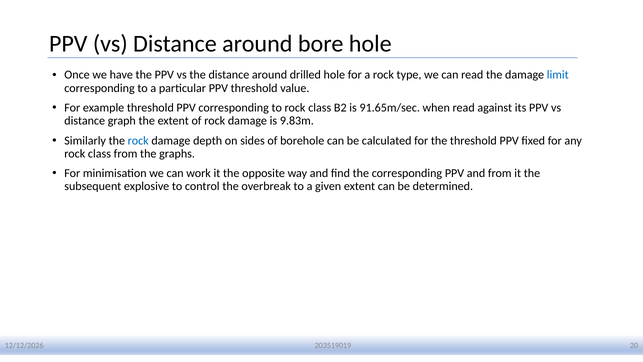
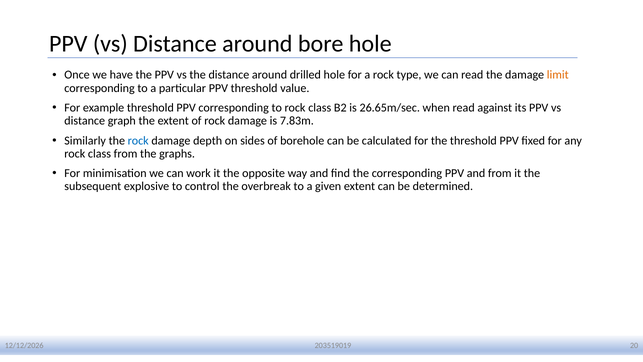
limit colour: blue -> orange
91.65m/sec: 91.65m/sec -> 26.65m/sec
9.83m: 9.83m -> 7.83m
